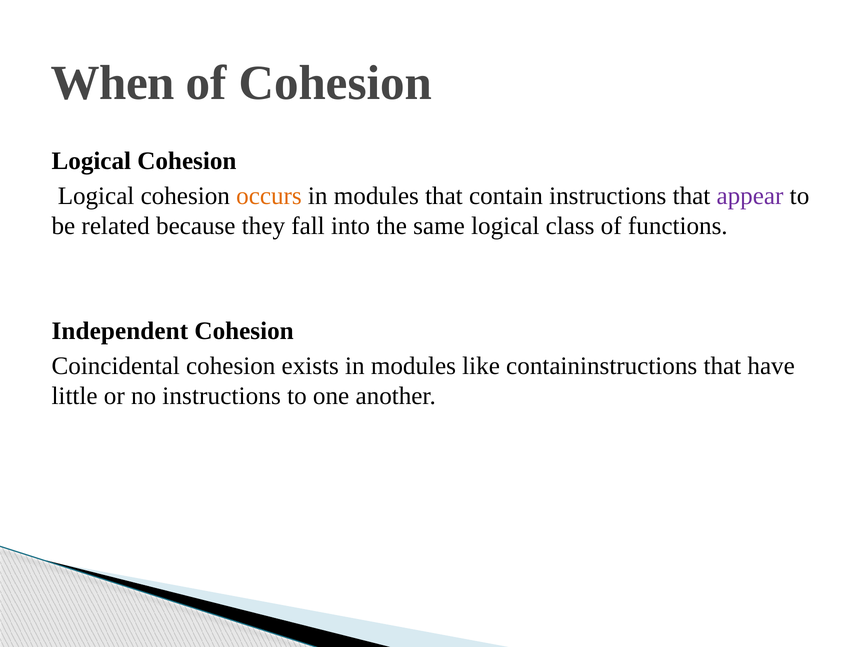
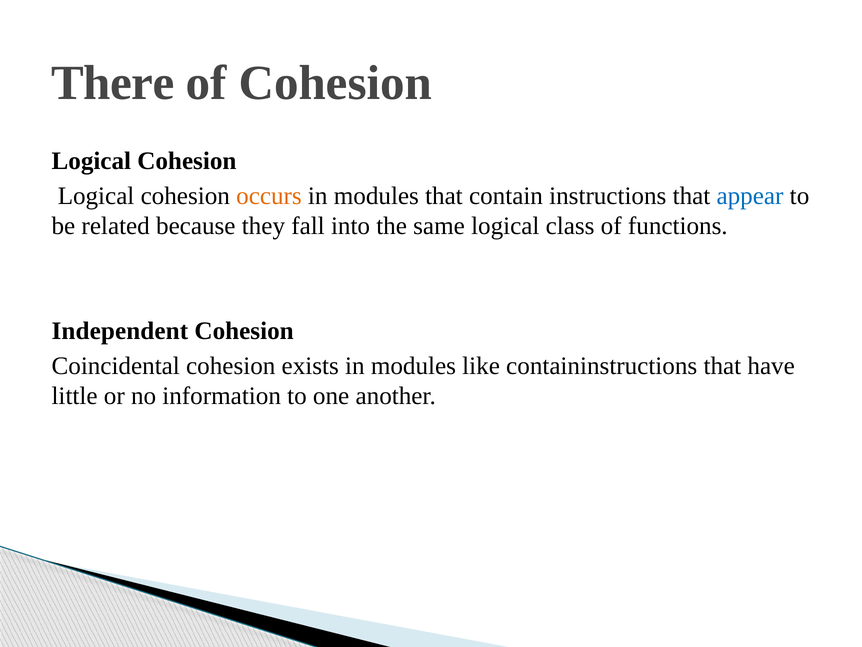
When: When -> There
appear colour: purple -> blue
no instructions: instructions -> information
